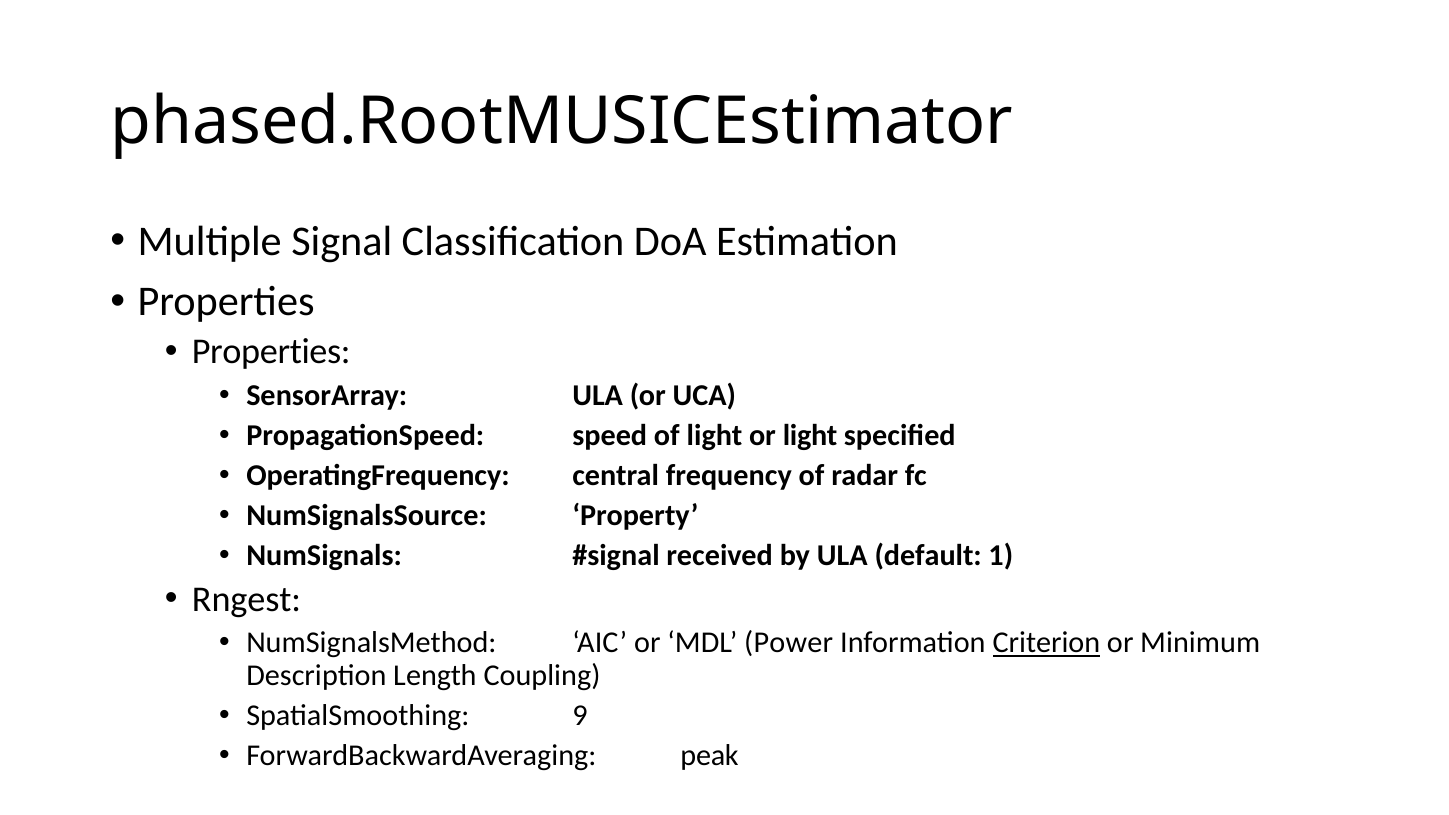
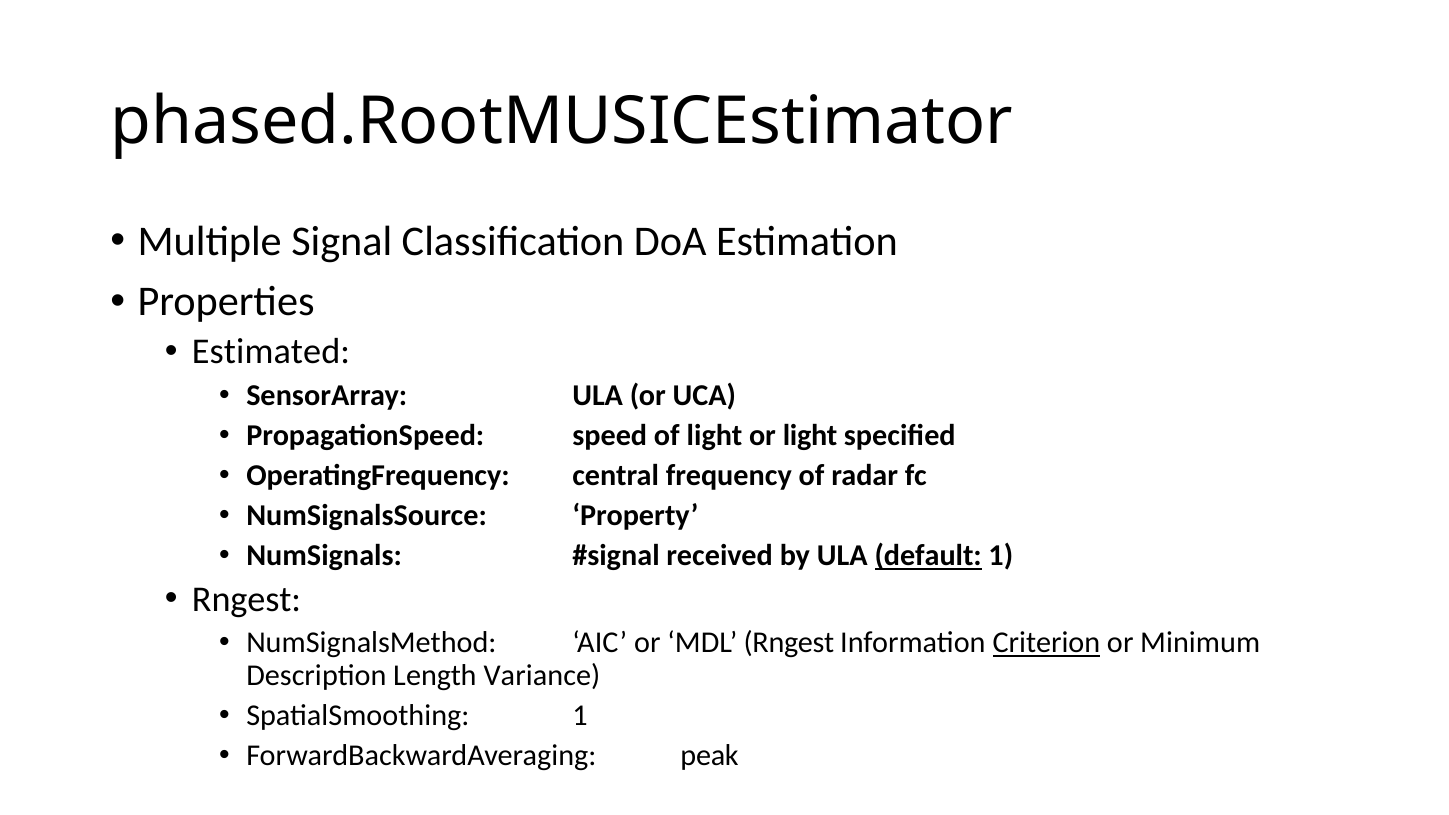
Properties at (271, 352): Properties -> Estimated
default underline: none -> present
MDL Power: Power -> Rngest
Coupling: Coupling -> Variance
SpatialSmoothing 9: 9 -> 1
